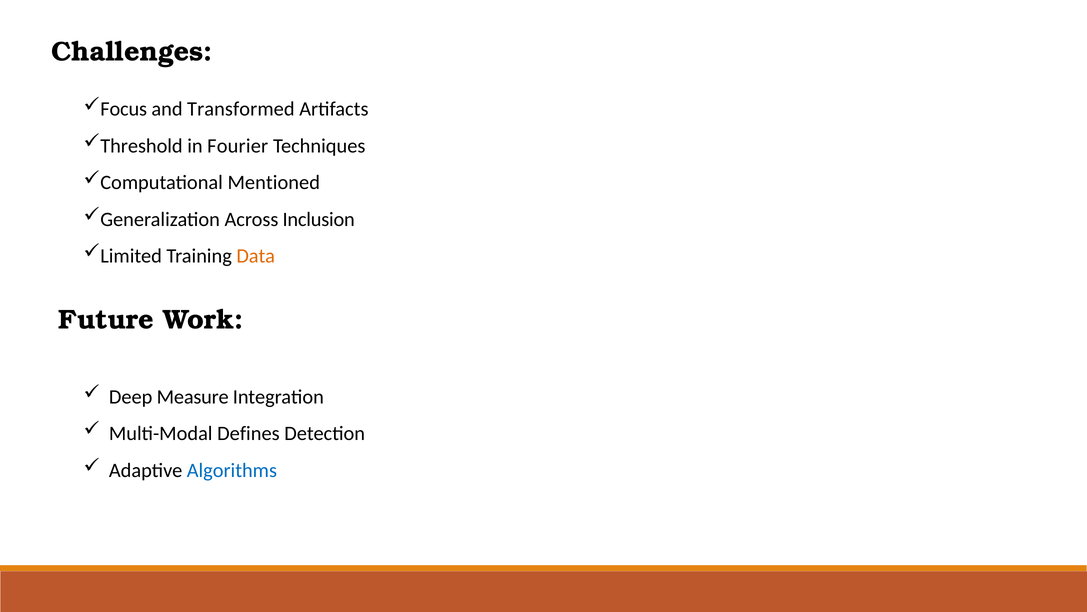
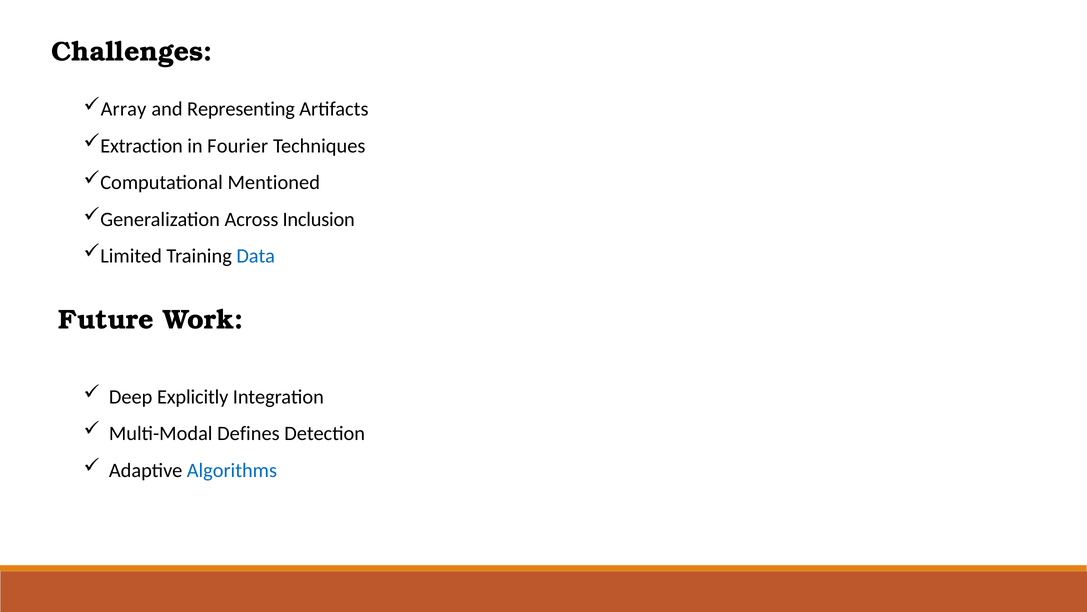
Focus: Focus -> Array
Transformed: Transformed -> Representing
Threshold: Threshold -> Extraction
Data colour: orange -> blue
Measure: Measure -> Explicitly
